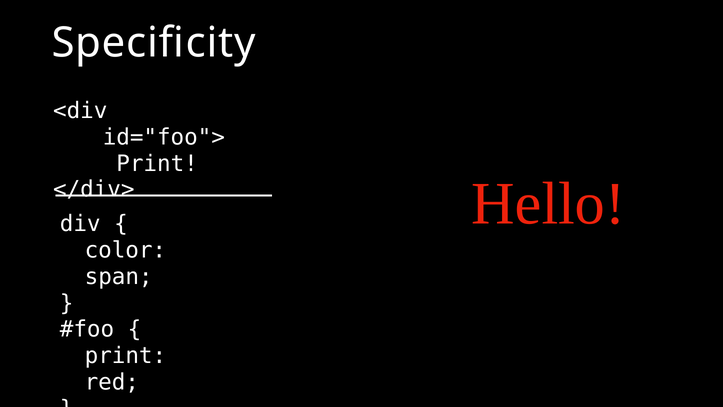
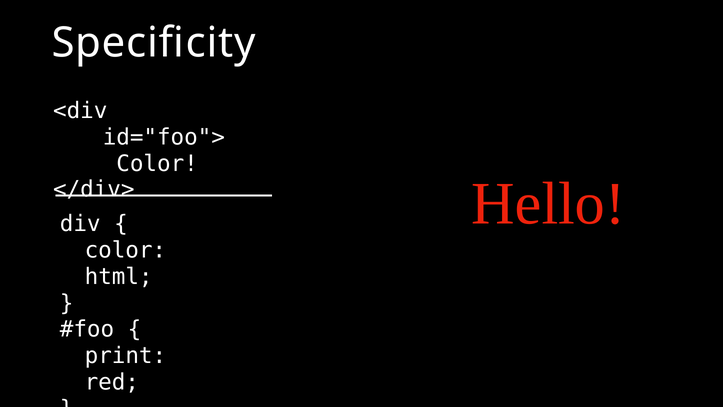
Print at (157, 164): Print -> Color
span: span -> html
